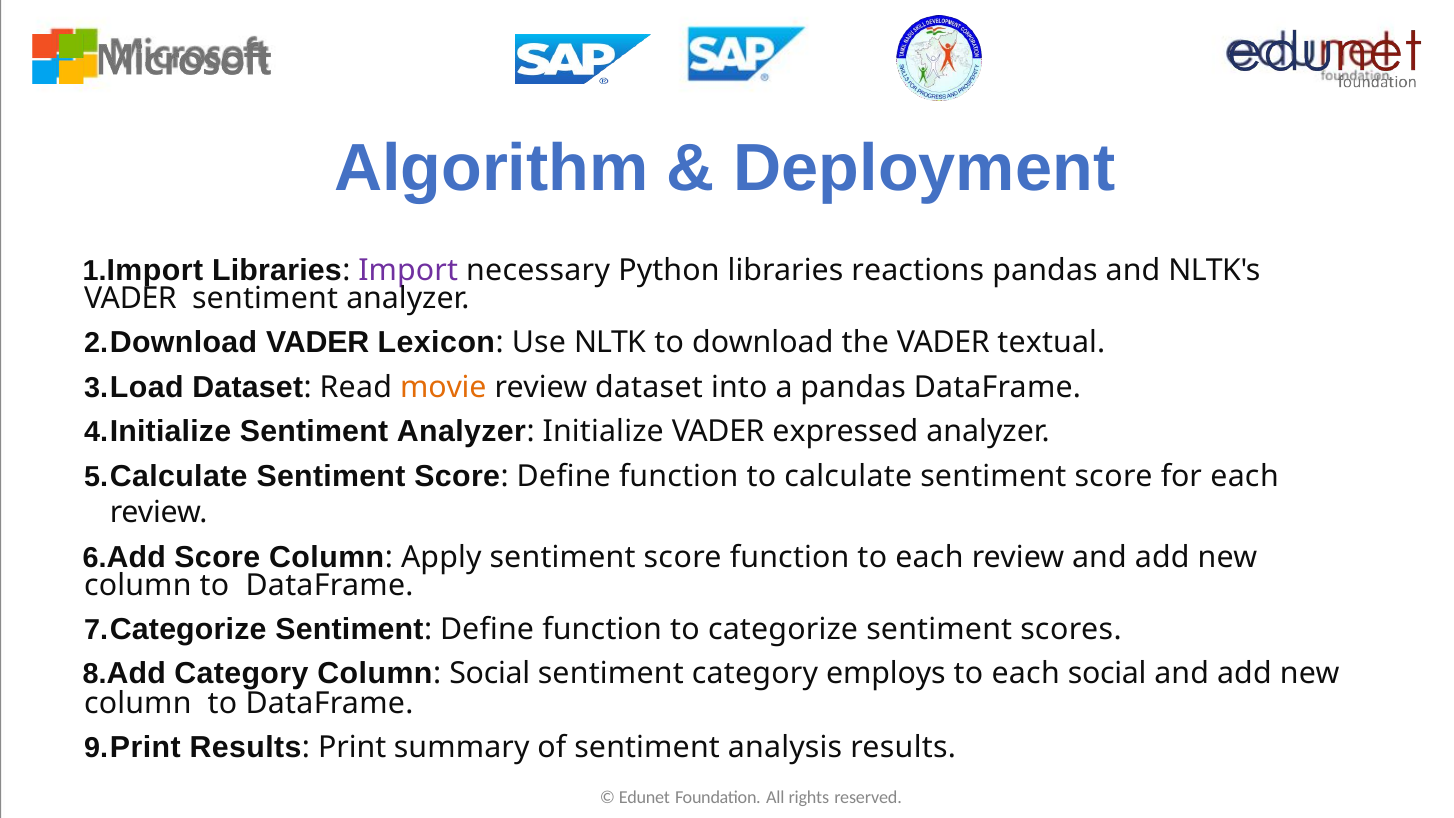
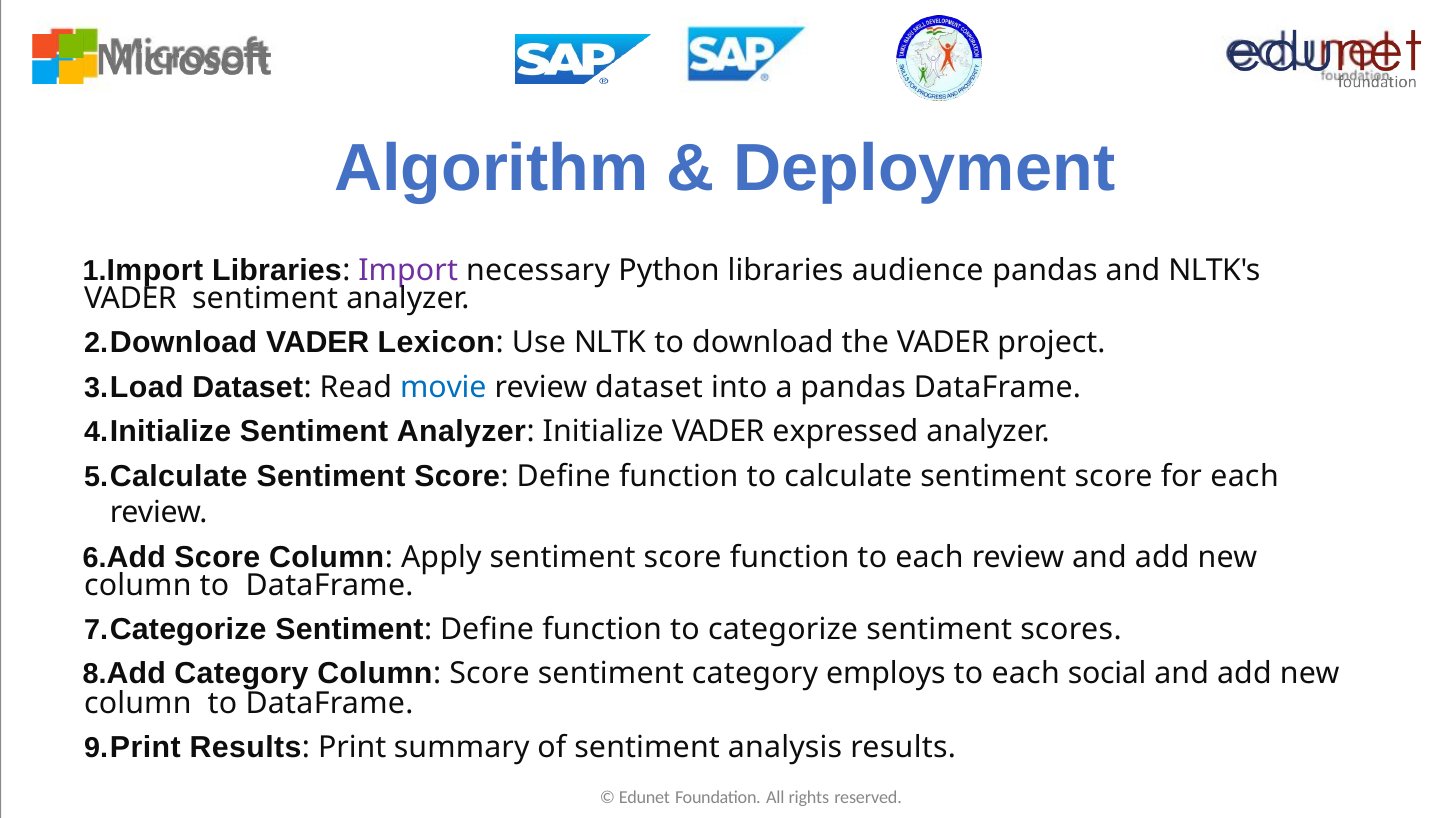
reactions: reactions -> audience
textual: textual -> project
movie colour: orange -> blue
Social at (490, 674): Social -> Score
